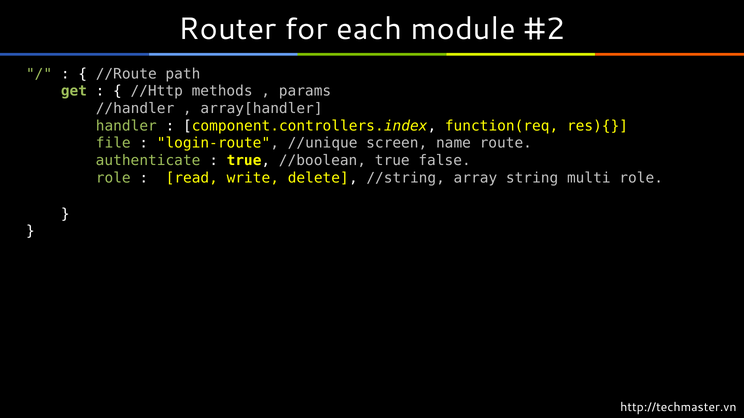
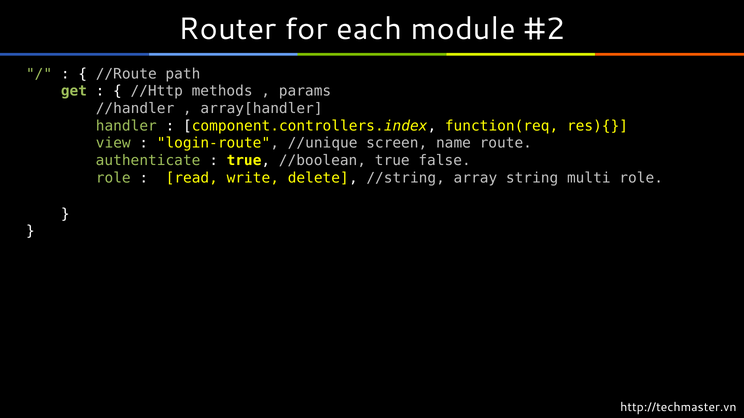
file: file -> view
